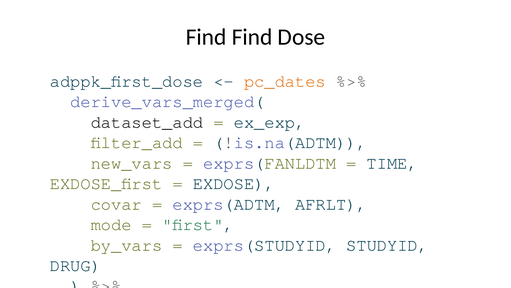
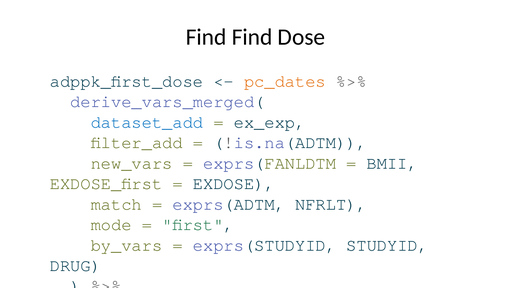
dataset_add colour: black -> blue
TIME at (392, 163): TIME -> BMII
covar: covar -> match
exprs(ADTM AFRLT: AFRLT -> NFRLT
